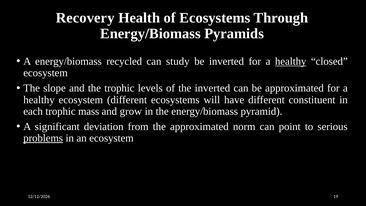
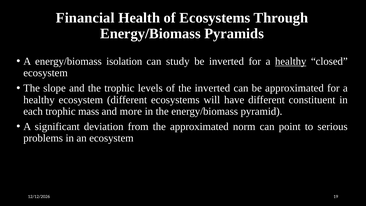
Recovery: Recovery -> Financial
recycled: recycled -> isolation
grow: grow -> more
problems underline: present -> none
